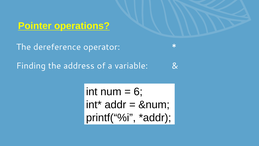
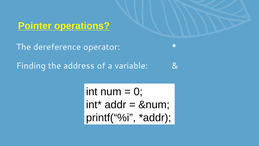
6: 6 -> 0
